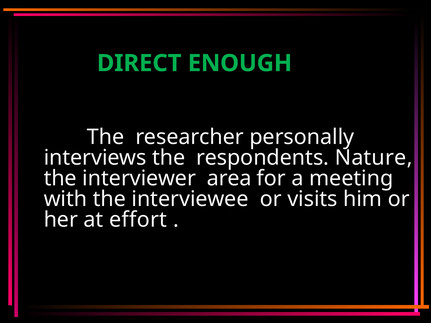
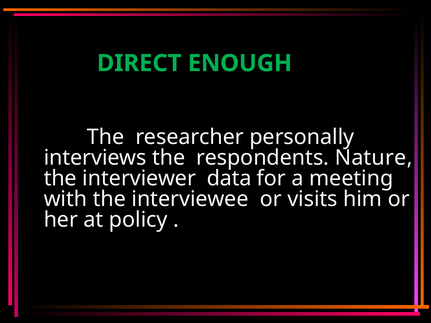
area: area -> data
effort: effort -> policy
